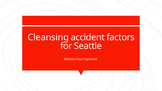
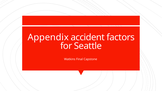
Cleansing: Cleansing -> Appendix
